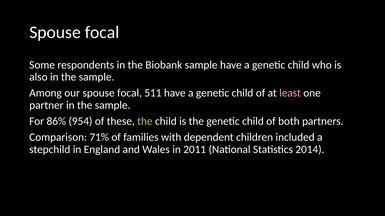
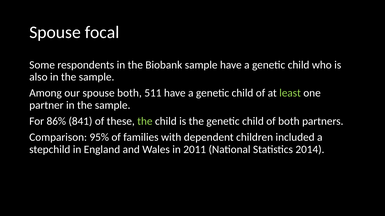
our spouse focal: focal -> both
least colour: pink -> light green
954: 954 -> 841
71%: 71% -> 95%
